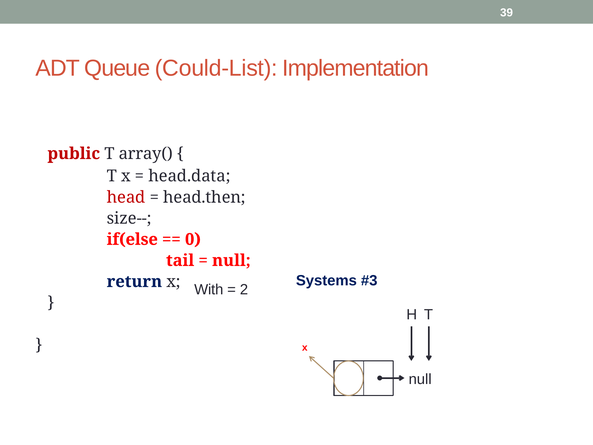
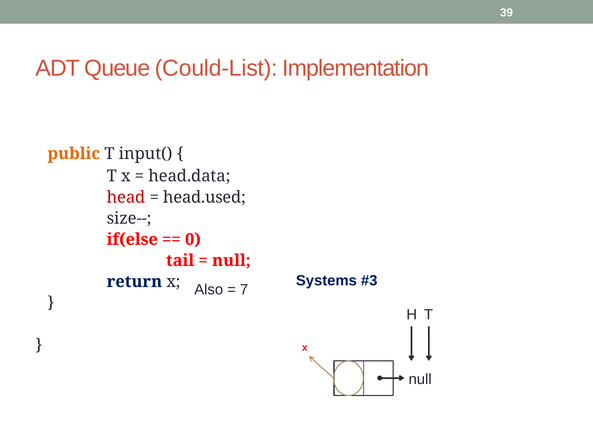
public colour: red -> orange
array(: array( -> input(
head.then: head.then -> head.used
With: With -> Also
2: 2 -> 7
